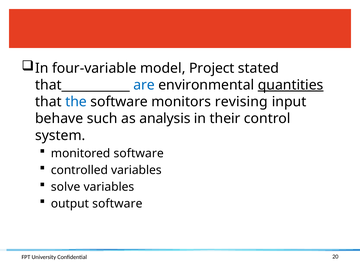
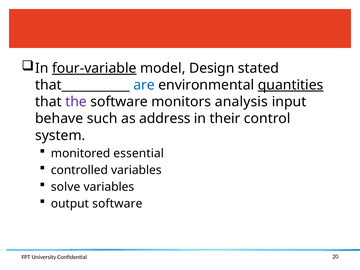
four-variable underline: none -> present
Project: Project -> Design
the colour: blue -> purple
revising: revising -> analysis
analysis: analysis -> address
monitored software: software -> essential
